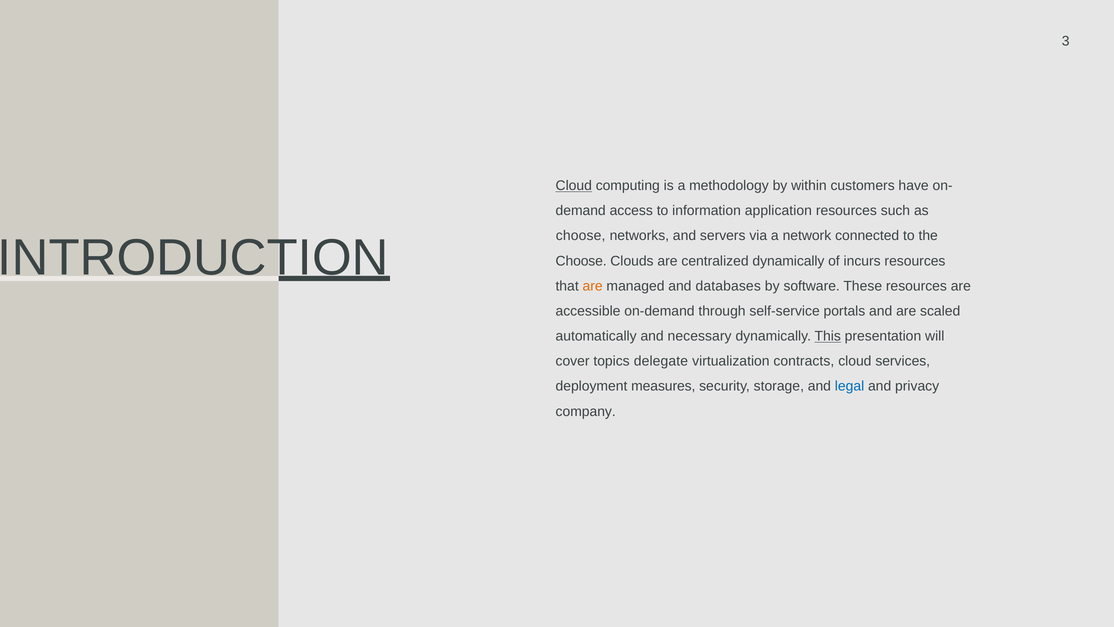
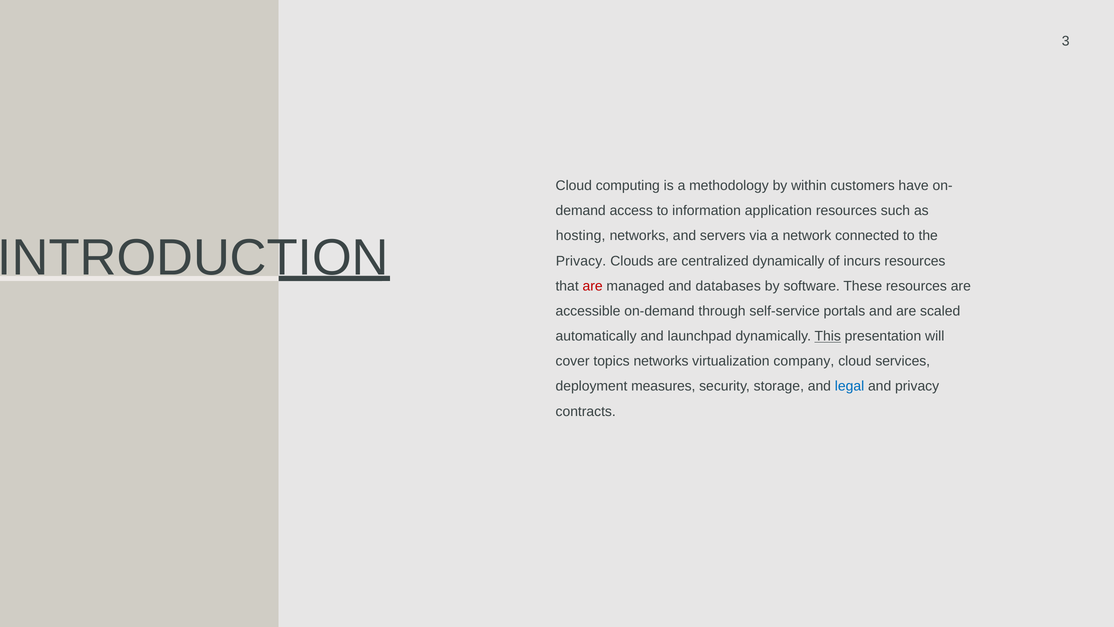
Cloud at (574, 186) underline: present -> none
choose at (581, 236): choose -> hosting
Choose at (581, 261): Choose -> Privacy
are at (593, 286) colour: orange -> red
necessary: necessary -> launchpad
topics delegate: delegate -> networks
contracts: contracts -> company
company: company -> contracts
